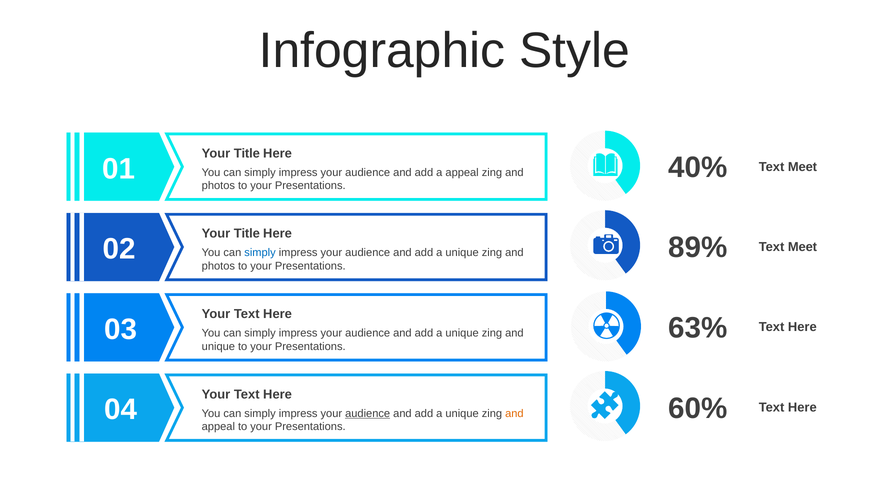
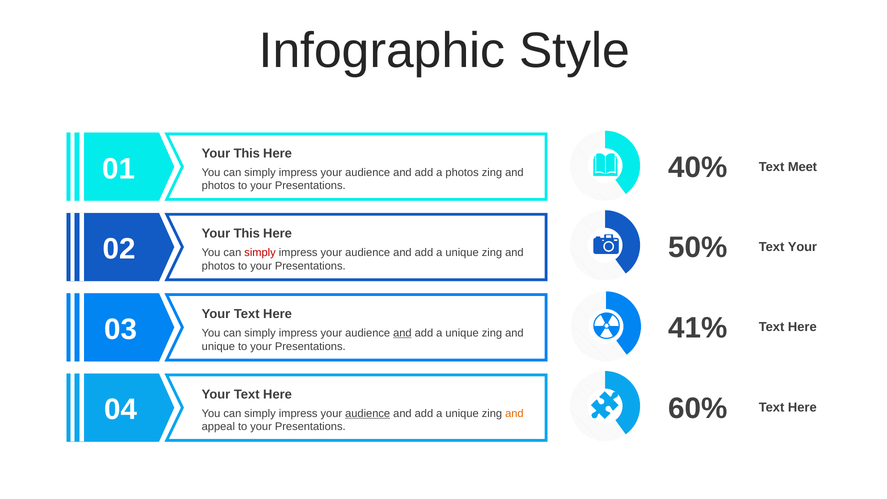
Title at (247, 153): Title -> This
a appeal: appeal -> photos
Title at (247, 234): Title -> This
89%: 89% -> 50%
Meet at (802, 247): Meet -> Your
simply at (260, 253) colour: blue -> red
63%: 63% -> 41%
and at (402, 333) underline: none -> present
